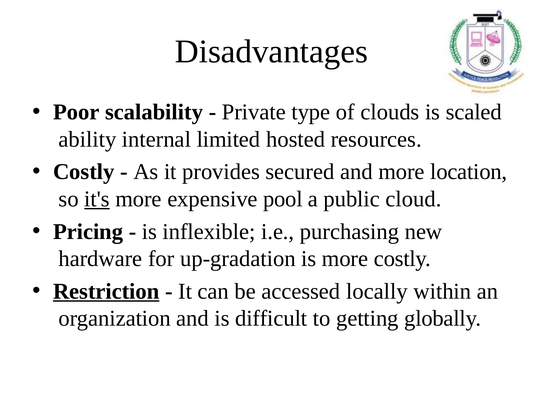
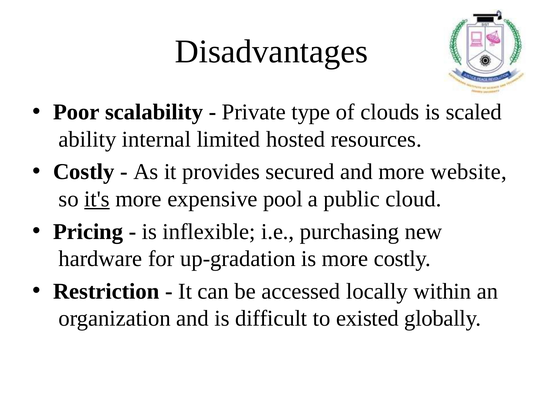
location: location -> website
Restriction underline: present -> none
getting: getting -> existed
